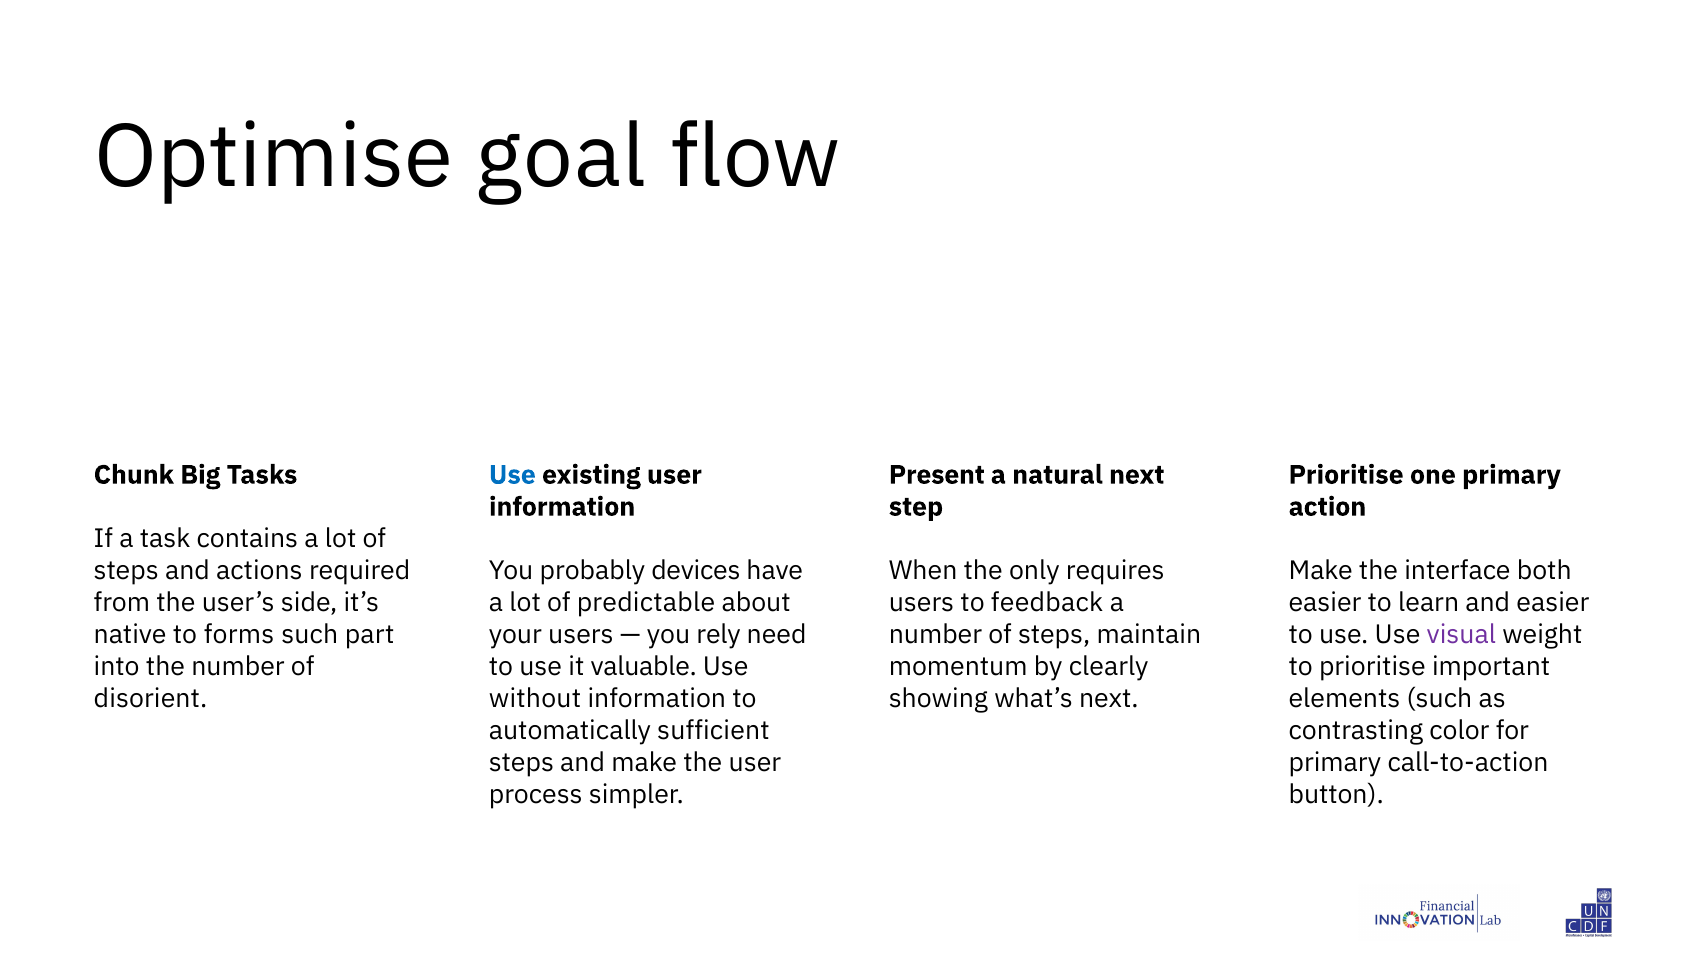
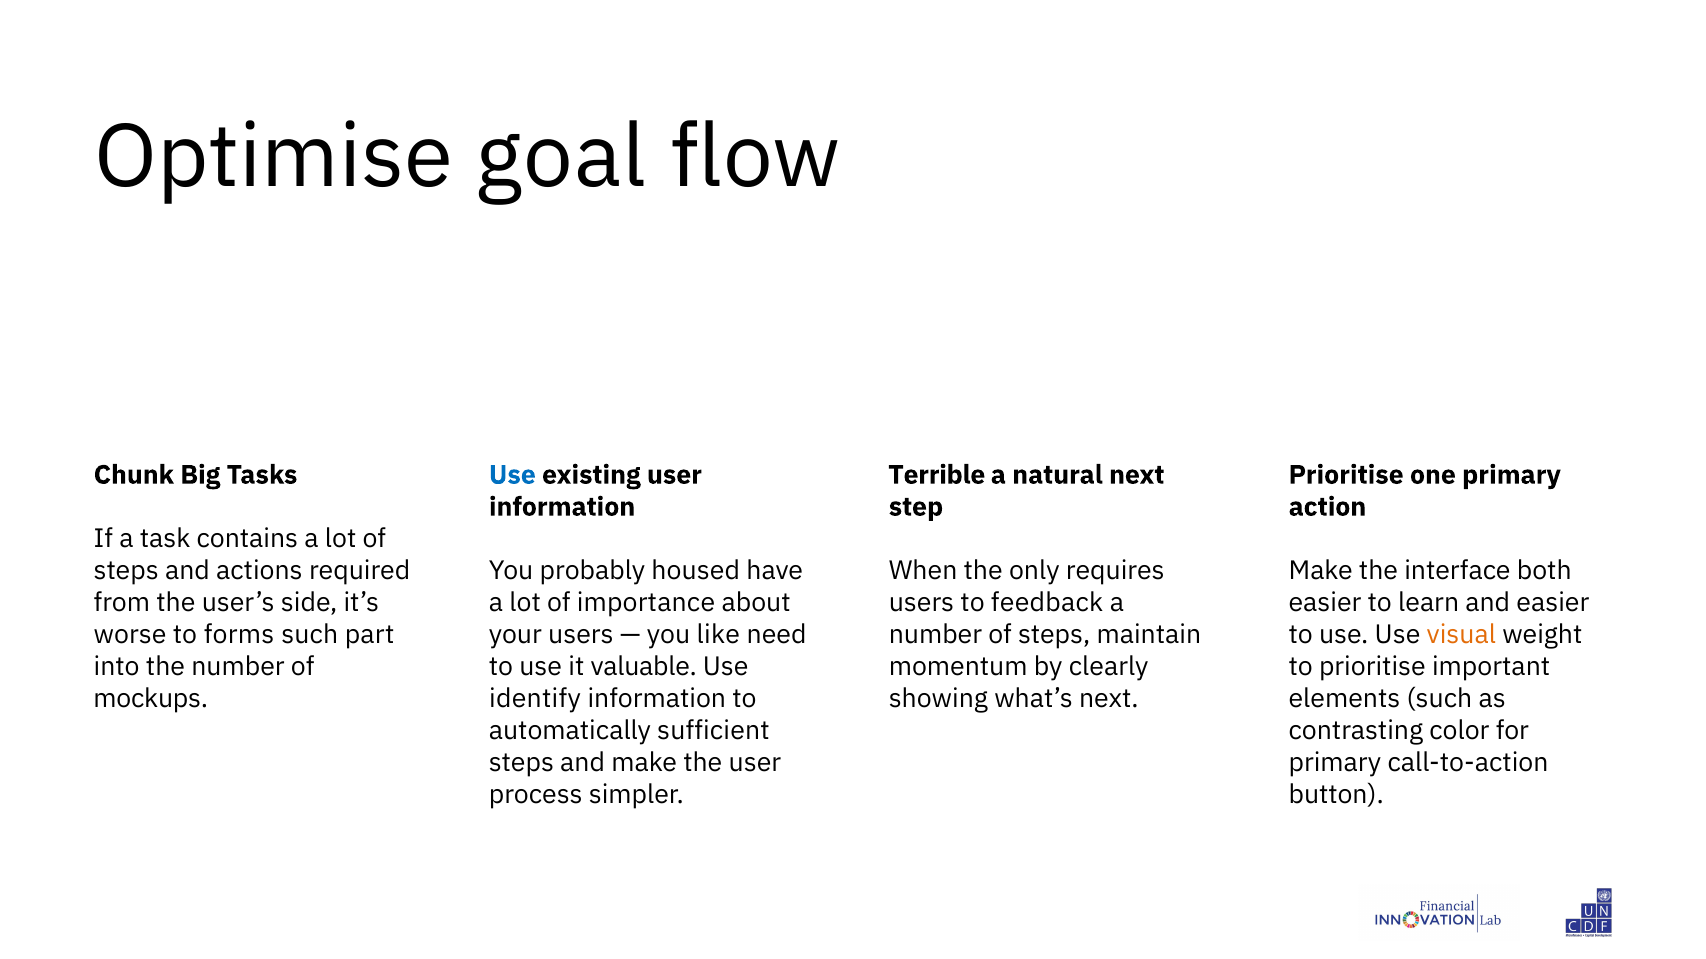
Present: Present -> Terrible
devices: devices -> housed
predictable: predictable -> importance
native: native -> worse
rely: rely -> like
visual colour: purple -> orange
disorient: disorient -> mockups
without: without -> identify
